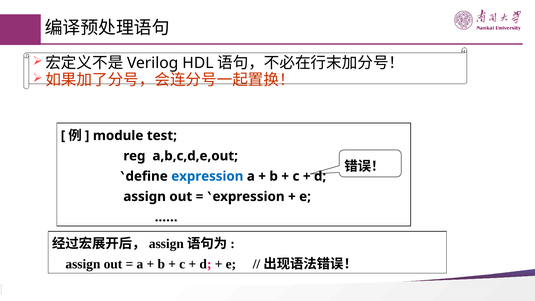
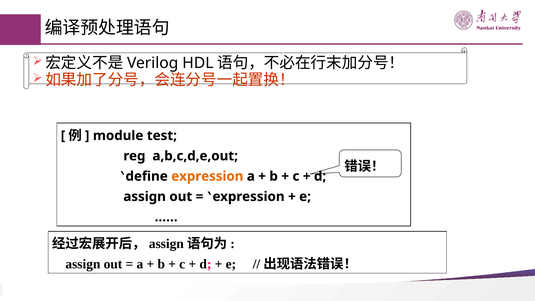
expression colour: blue -> orange
